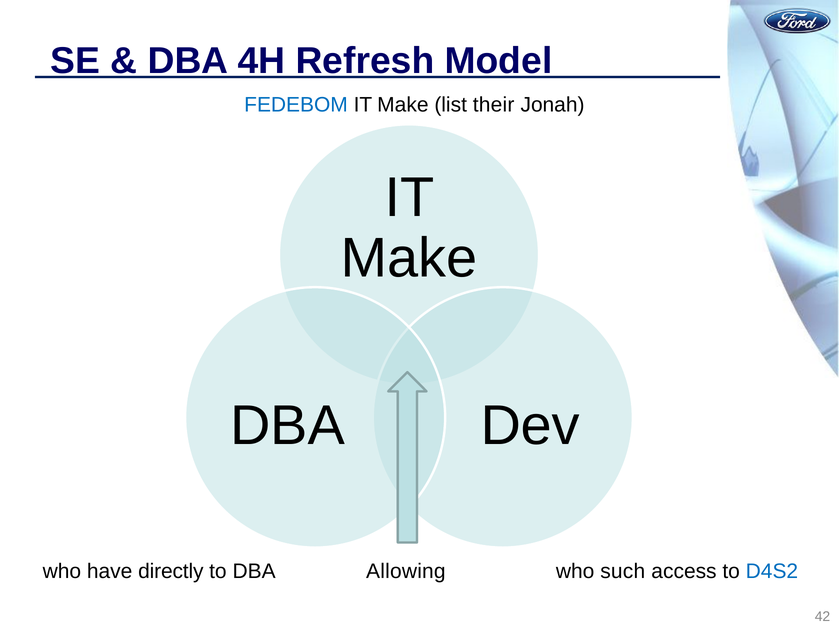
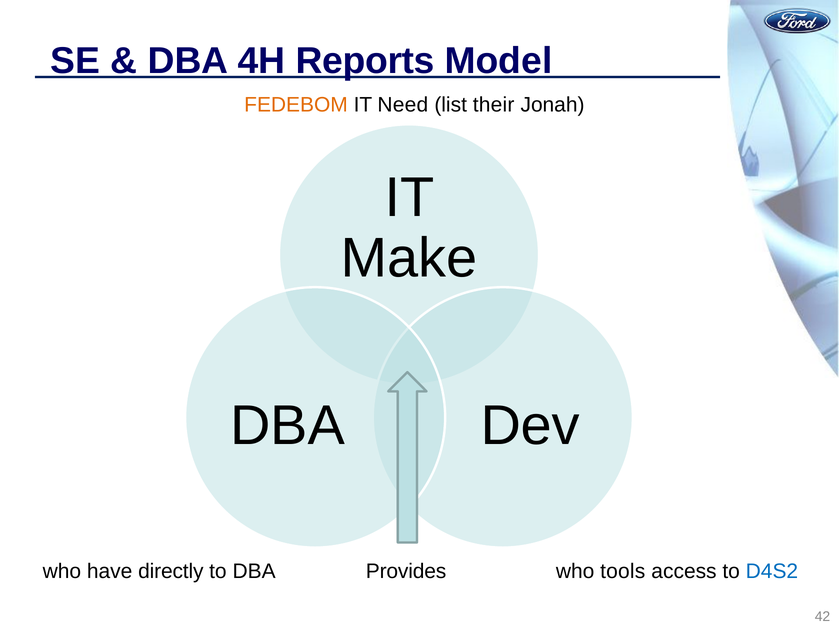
Refresh: Refresh -> Reports
FEDEBOM colour: blue -> orange
Make at (403, 105): Make -> Need
Allowing: Allowing -> Provides
such: such -> tools
